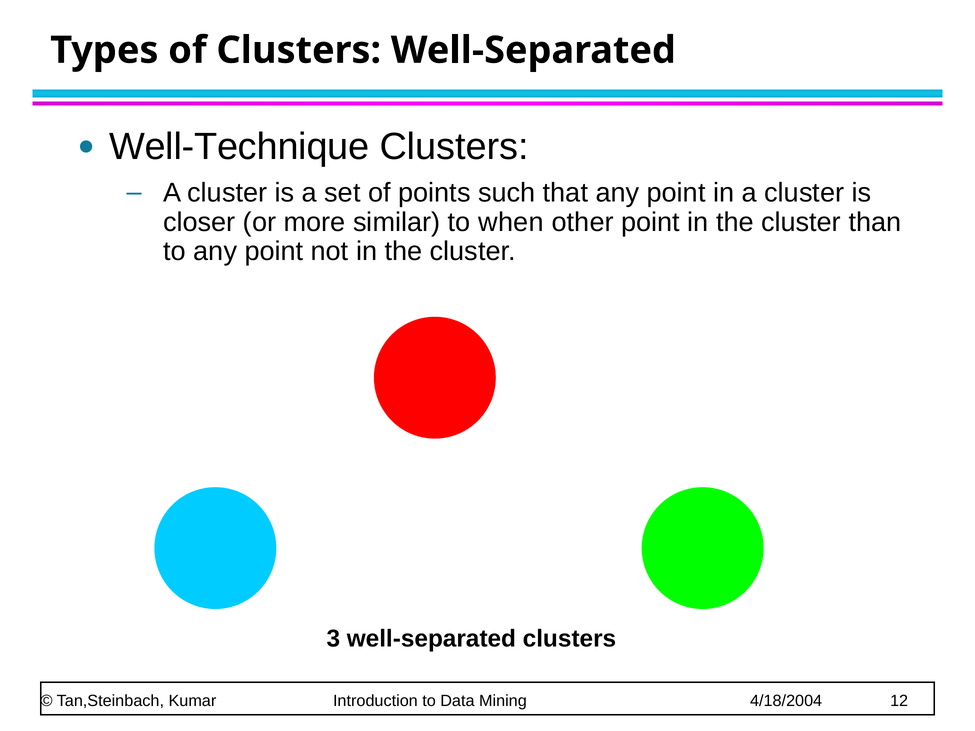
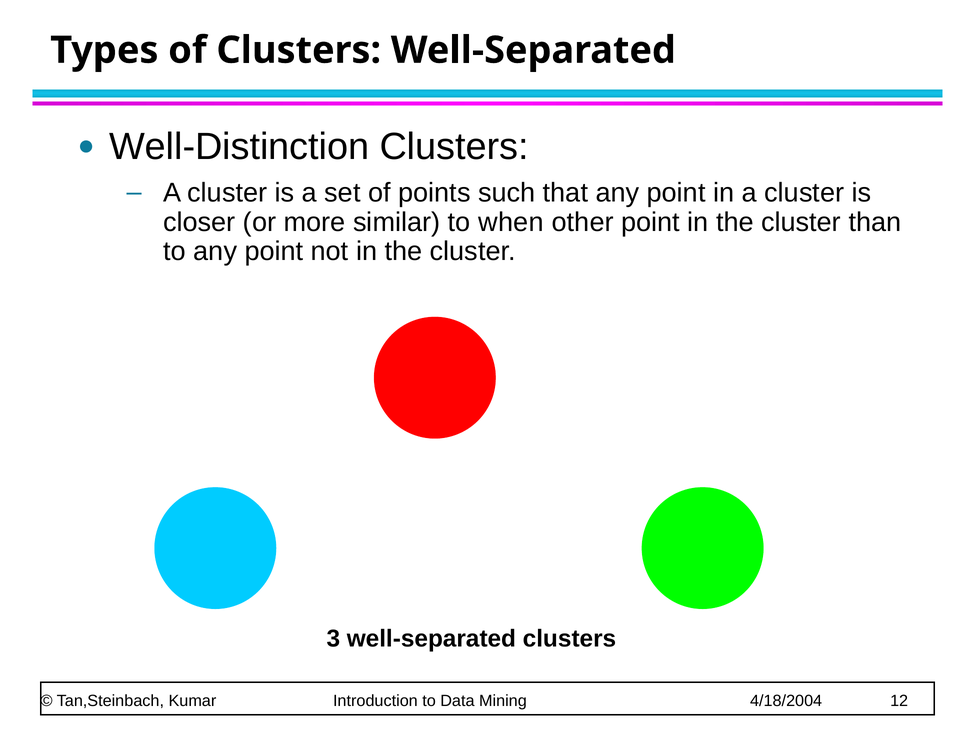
Well-Technique: Well-Technique -> Well-Distinction
